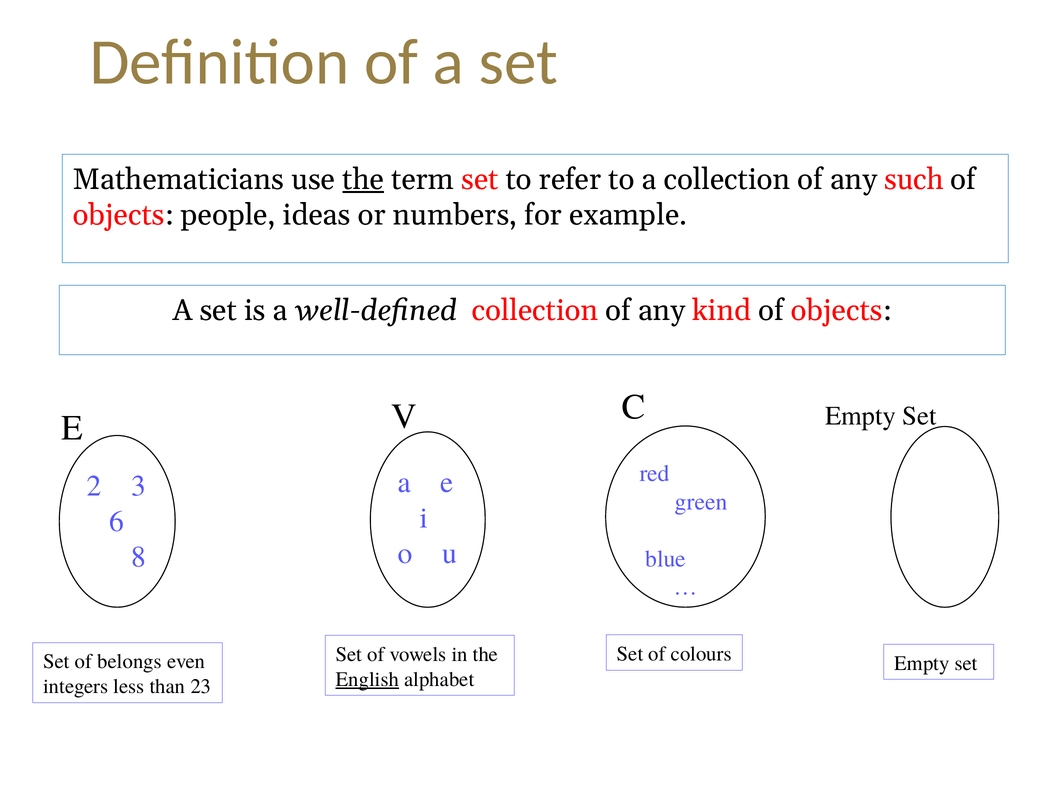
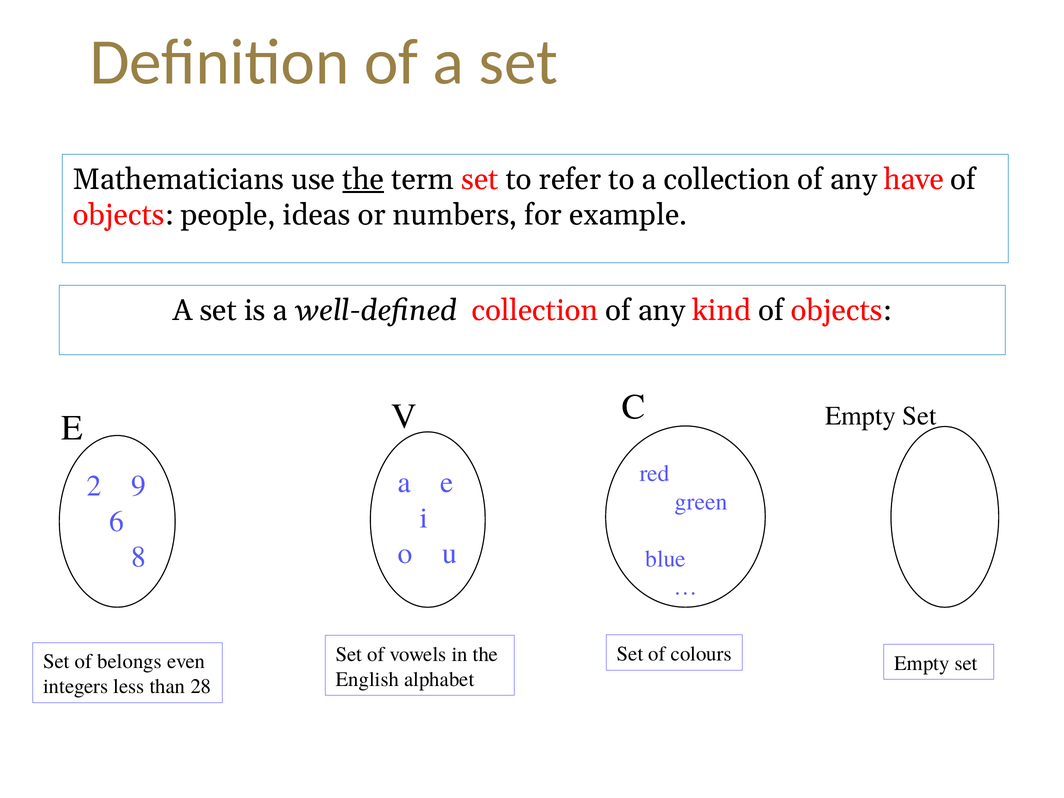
such: such -> have
3: 3 -> 9
English underline: present -> none
23: 23 -> 28
